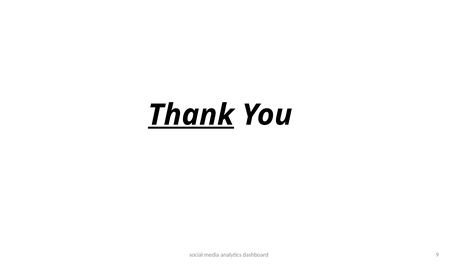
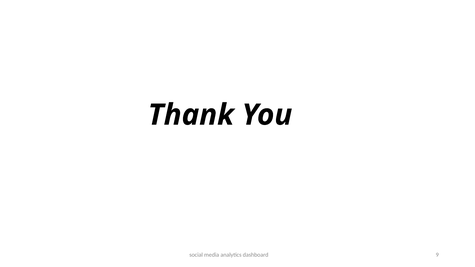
Thank underline: present -> none
